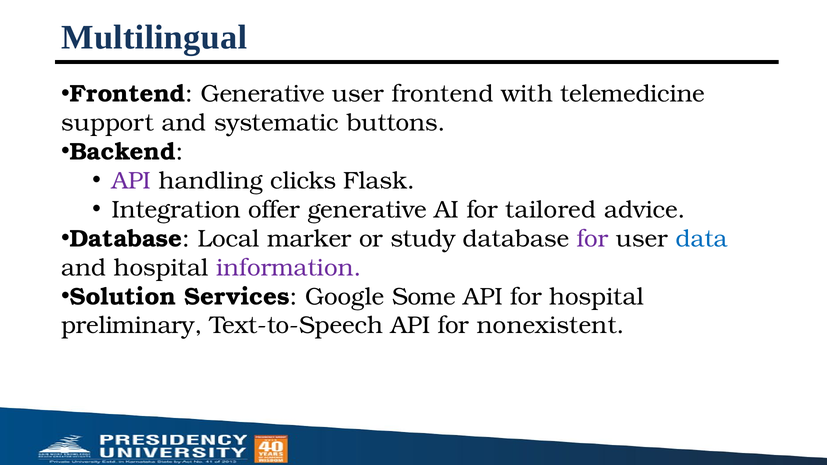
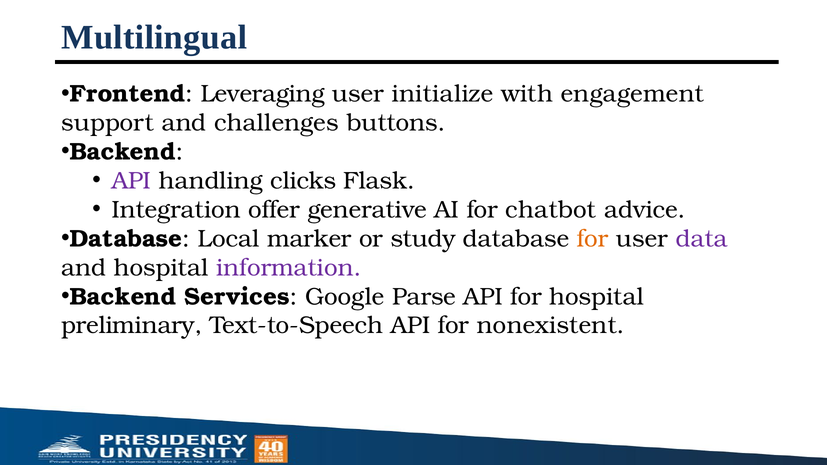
Frontend Generative: Generative -> Leveraging
user frontend: frontend -> initialize
telemedicine: telemedicine -> engagement
systematic: systematic -> challenges
tailored: tailored -> chatbot
for at (593, 239) colour: purple -> orange
data colour: blue -> purple
Solution at (123, 297): Solution -> Backend
Some: Some -> Parse
